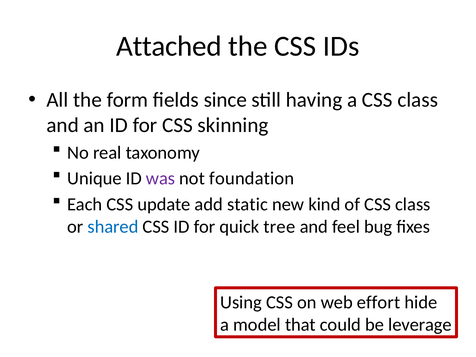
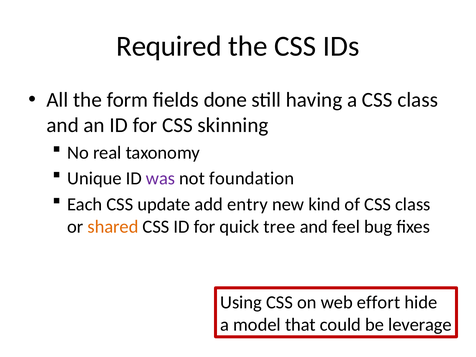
Attached: Attached -> Required
since: since -> done
static: static -> entry
shared colour: blue -> orange
